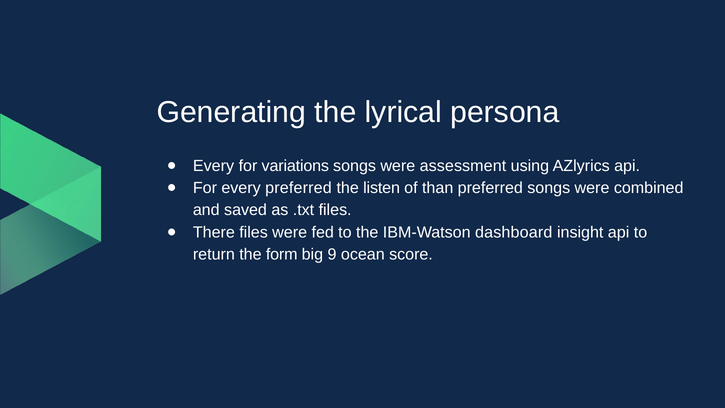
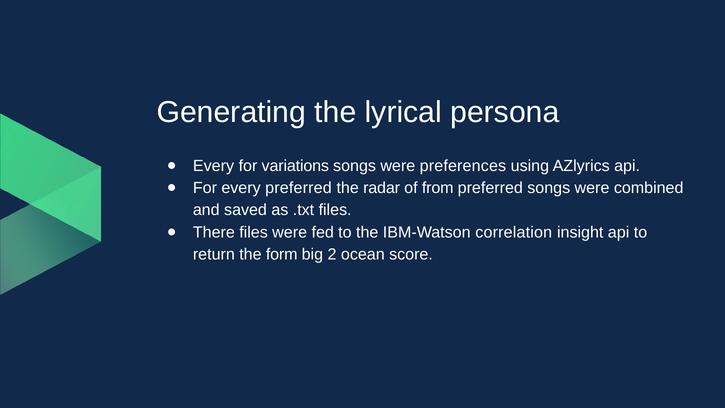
assessment: assessment -> preferences
listen: listen -> radar
than: than -> from
dashboard: dashboard -> correlation
9: 9 -> 2
